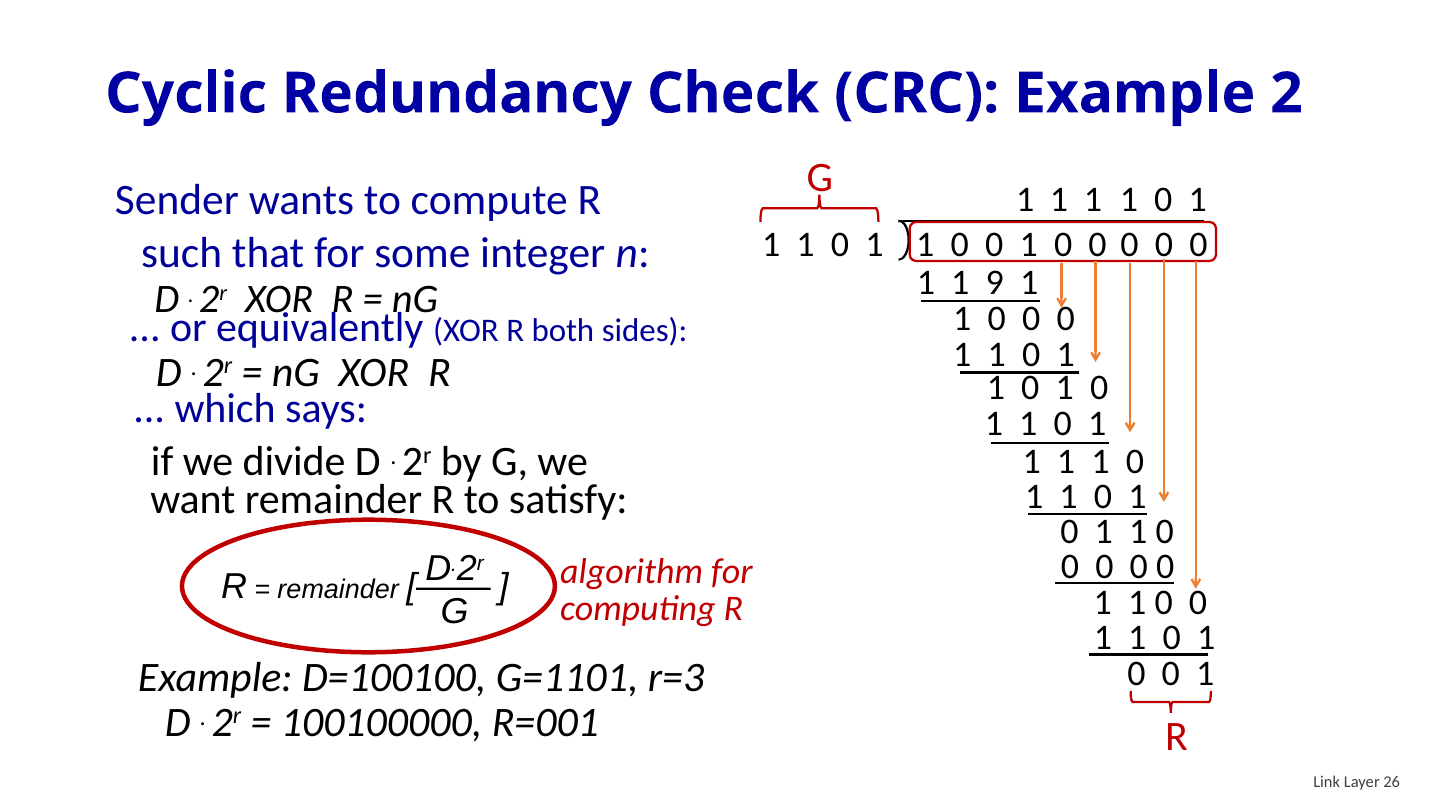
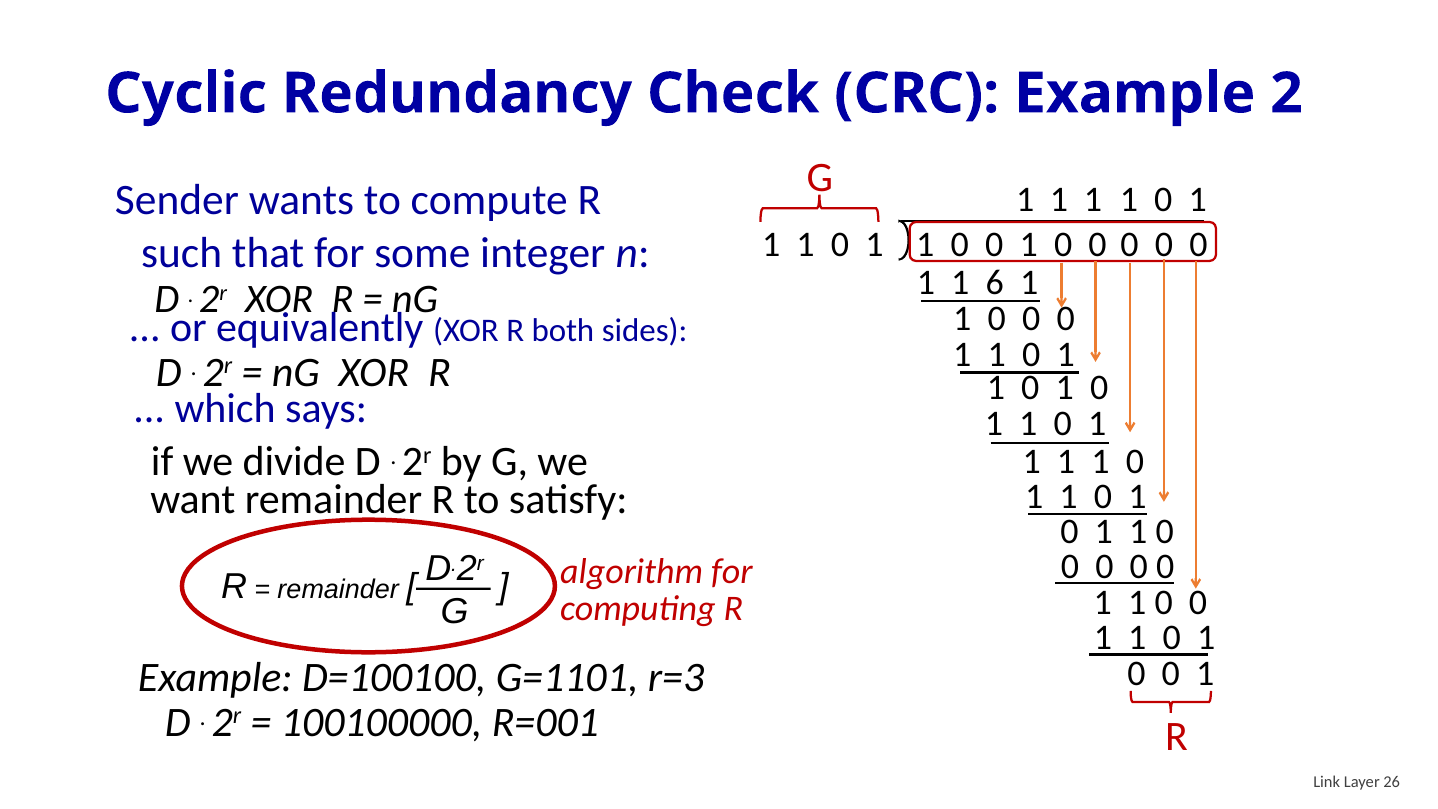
9: 9 -> 6
